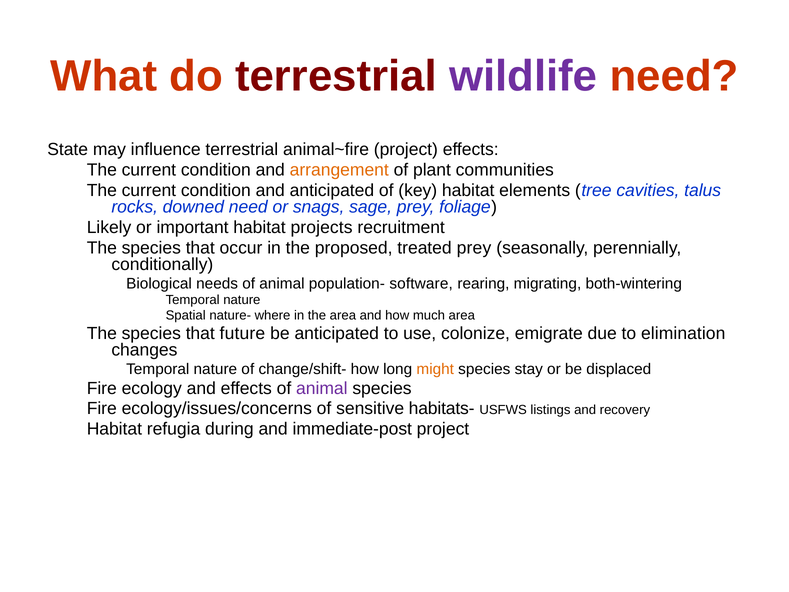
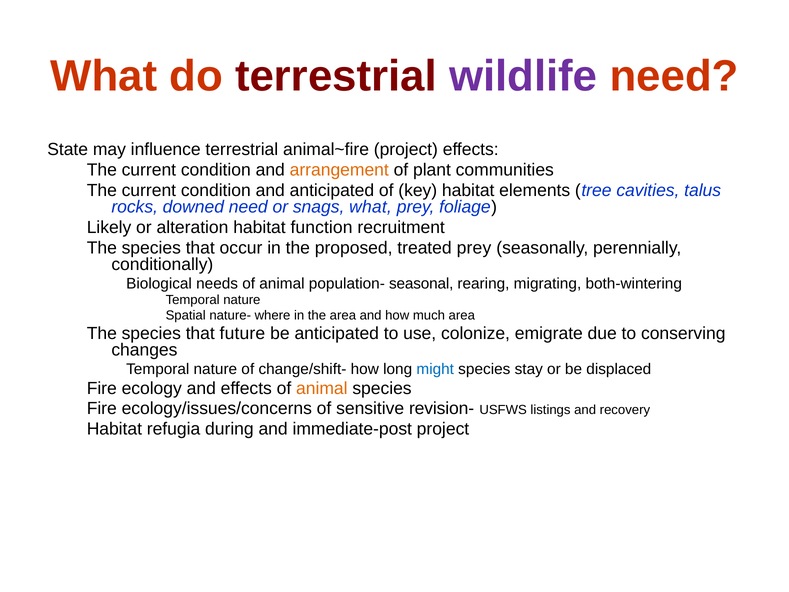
snags sage: sage -> what
important: important -> alteration
projects: projects -> function
software: software -> seasonal
elimination: elimination -> conserving
might colour: orange -> blue
animal at (322, 388) colour: purple -> orange
habitats-: habitats- -> revision-
